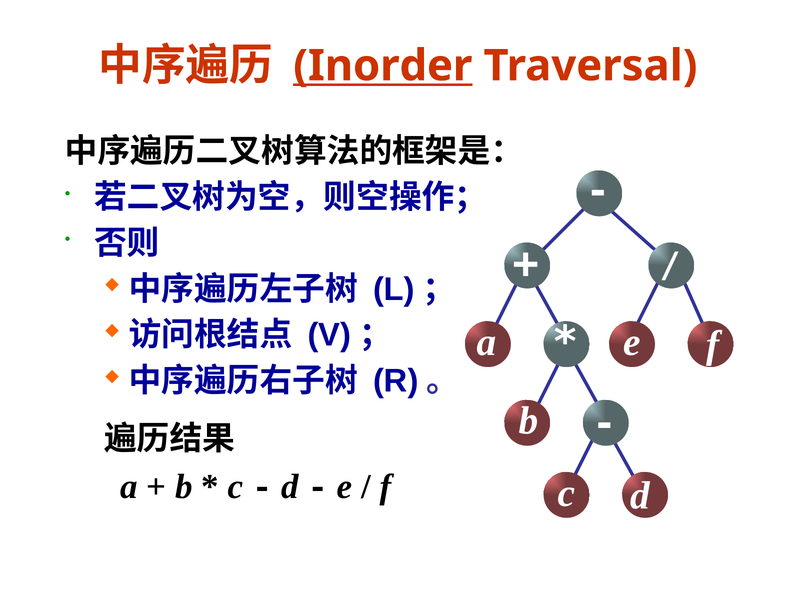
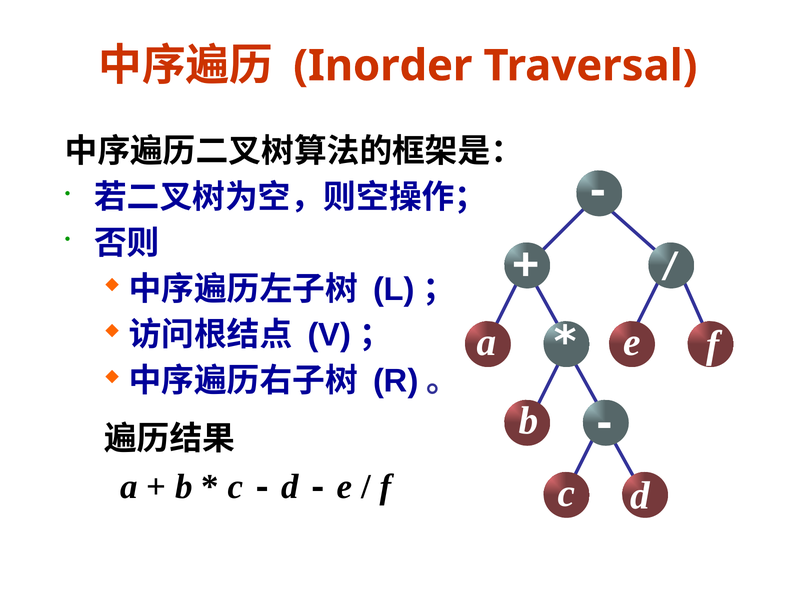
Inorder underline: present -> none
